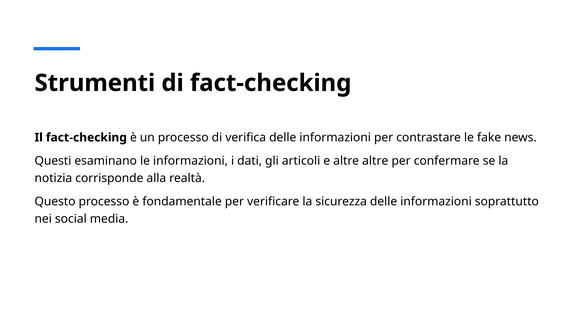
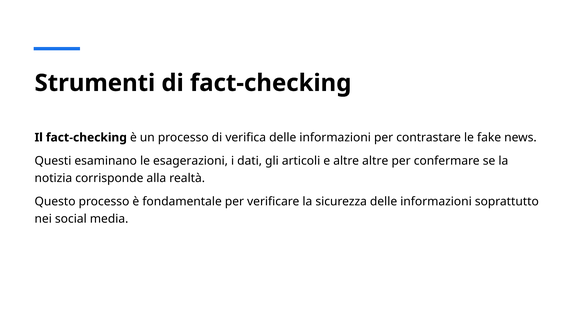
le informazioni: informazioni -> esagerazioni
